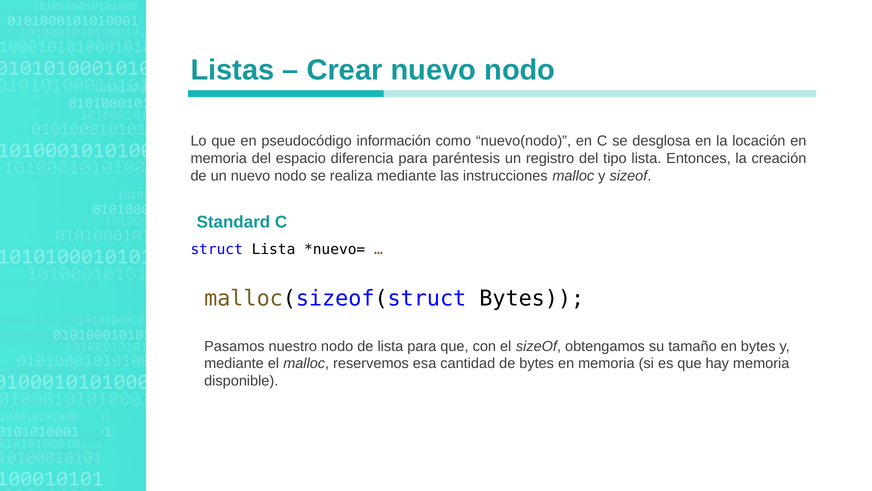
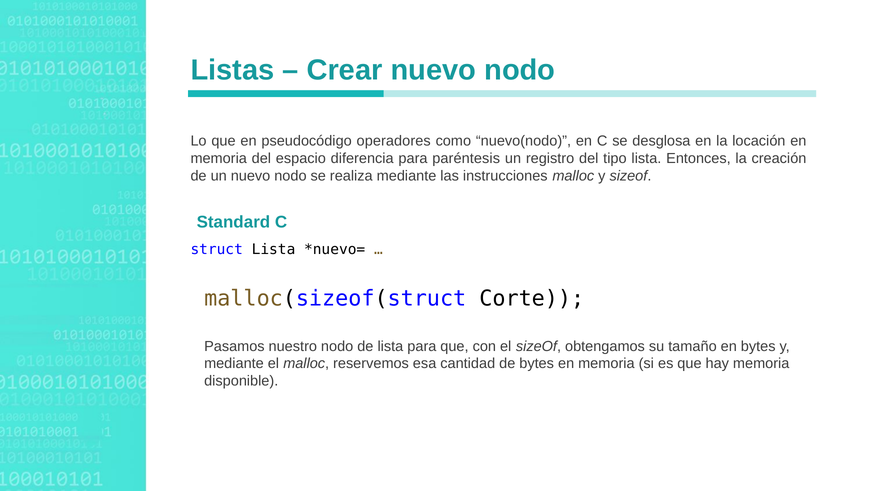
información: información -> operadores
malloc(sizeof(struct Bytes: Bytes -> Corte
